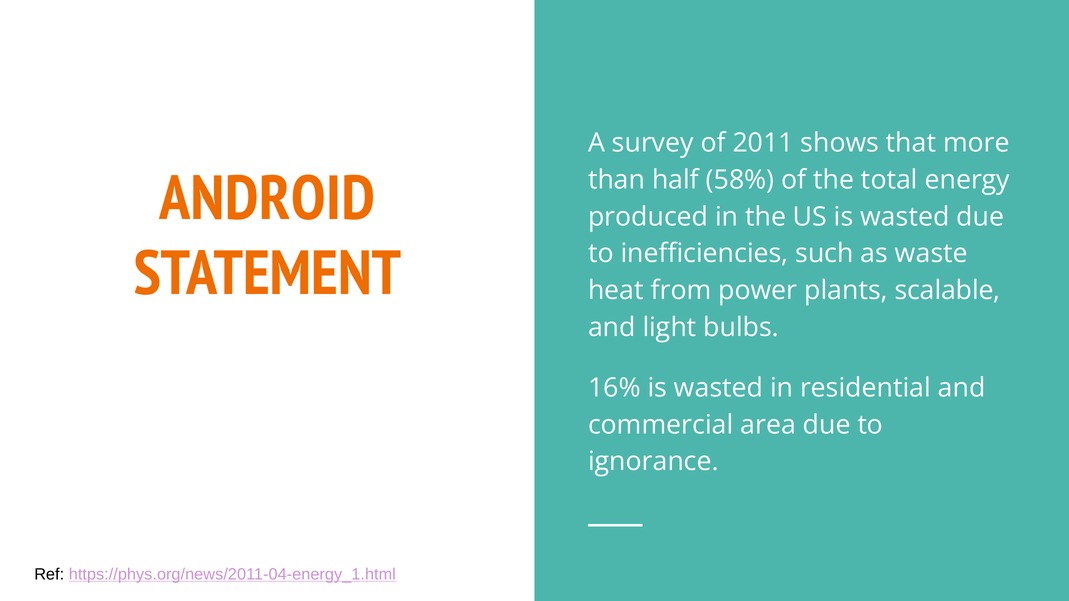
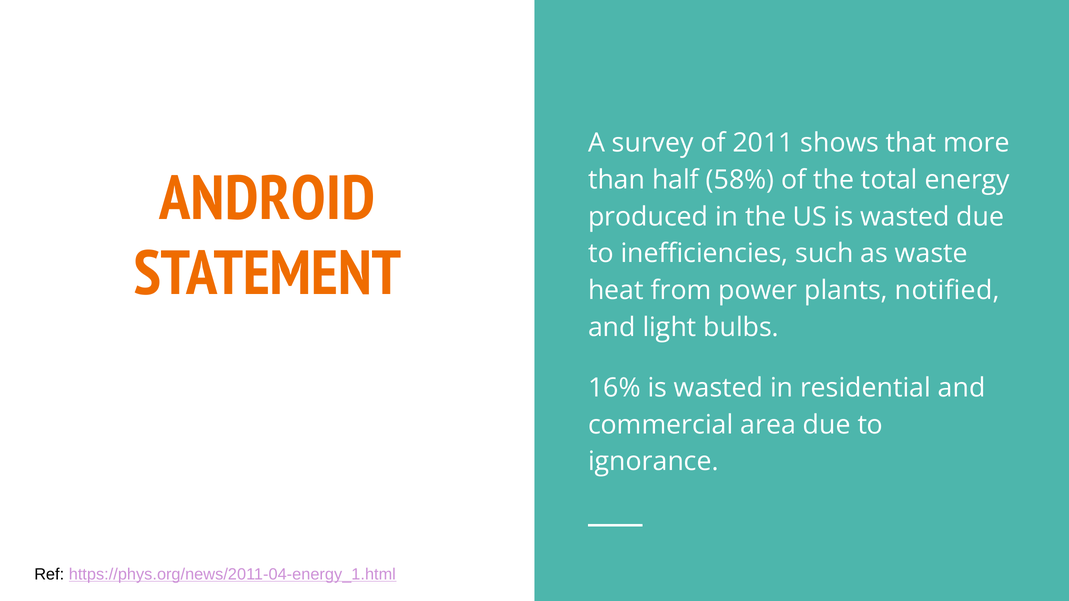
scalable: scalable -> notified
